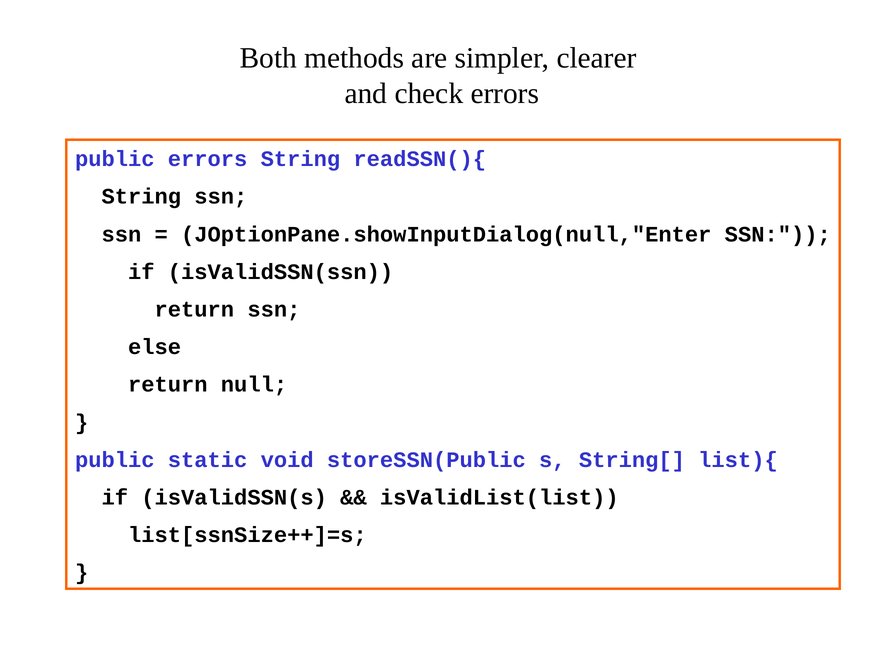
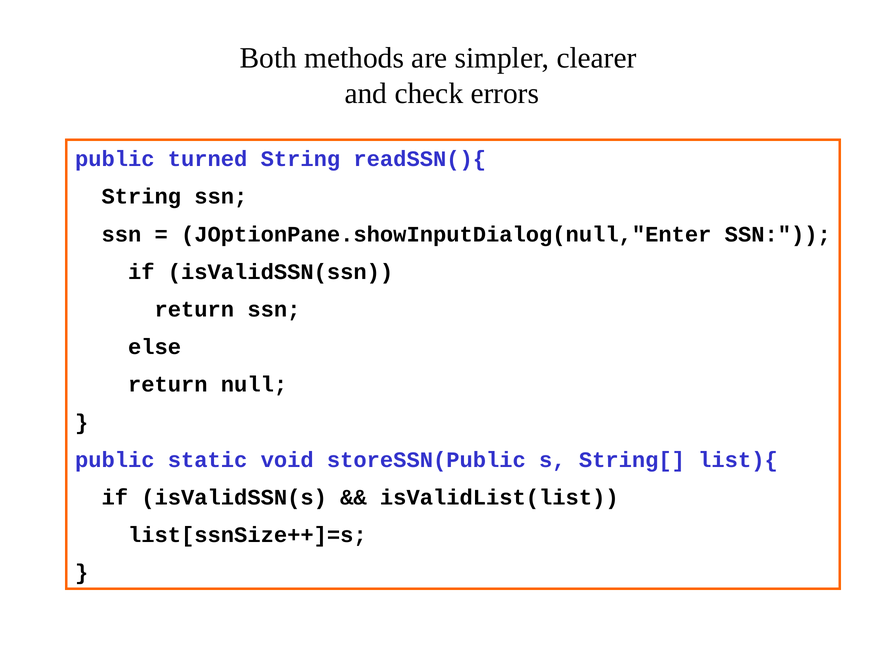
public errors: errors -> turned
